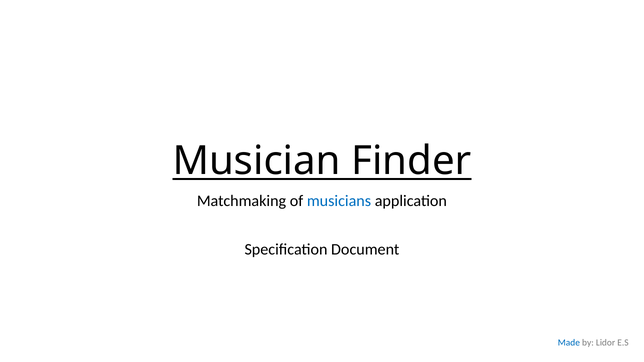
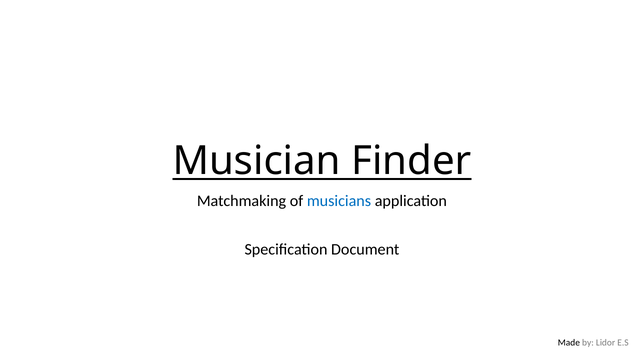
Made colour: blue -> black
